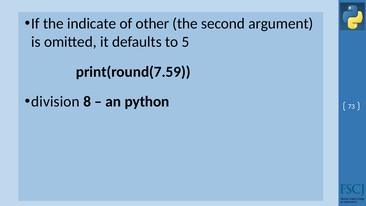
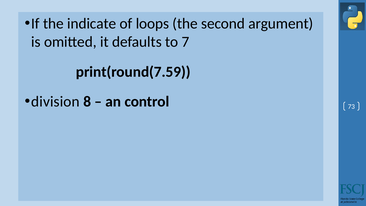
other: other -> loops
5: 5 -> 7
python: python -> control
